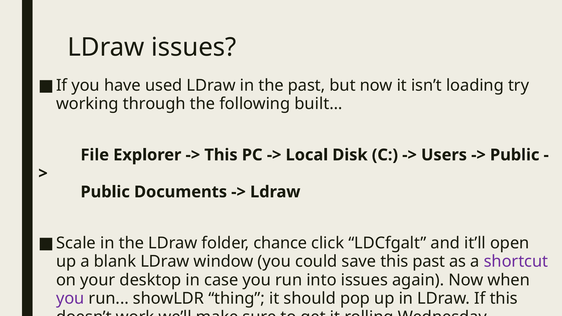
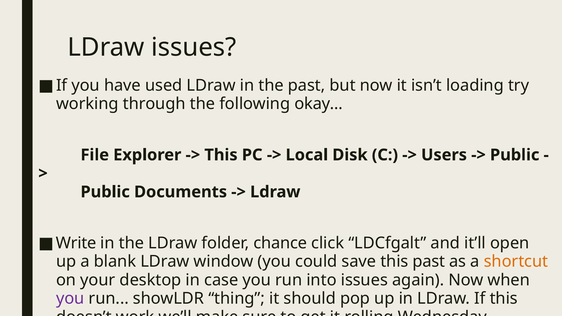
built…: built… -> okay…
Scale: Scale -> Write
shortcut colour: purple -> orange
